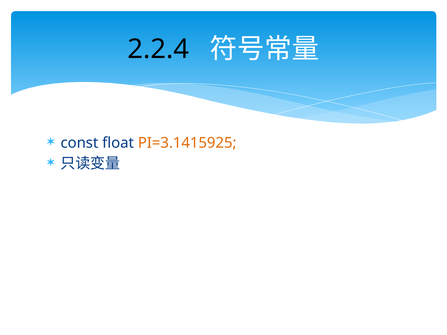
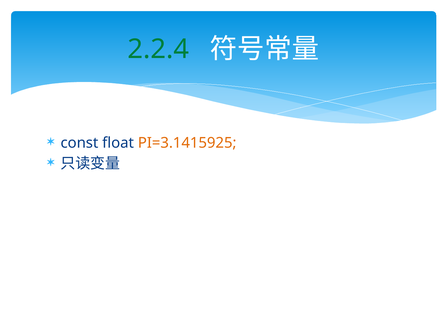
2.2.4 colour: black -> green
